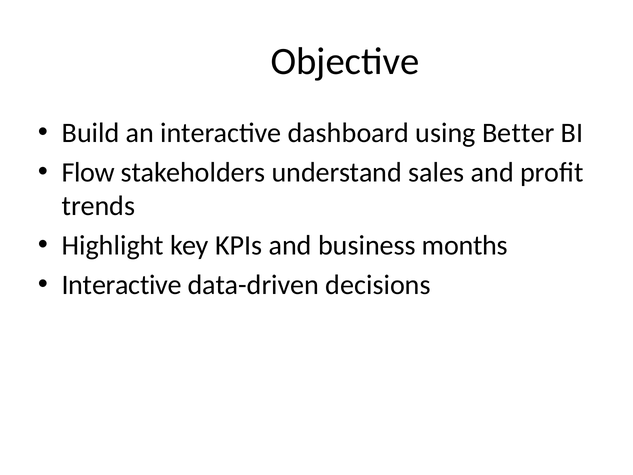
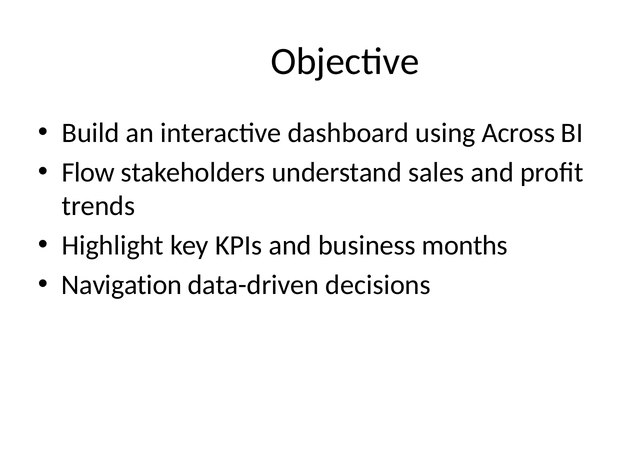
Better: Better -> Across
Interactive at (122, 285): Interactive -> Navigation
